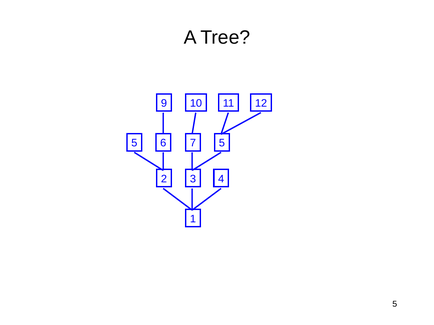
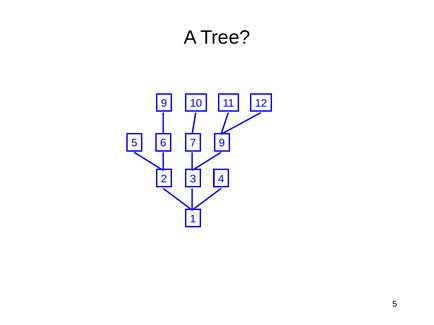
6 5: 5 -> 9
